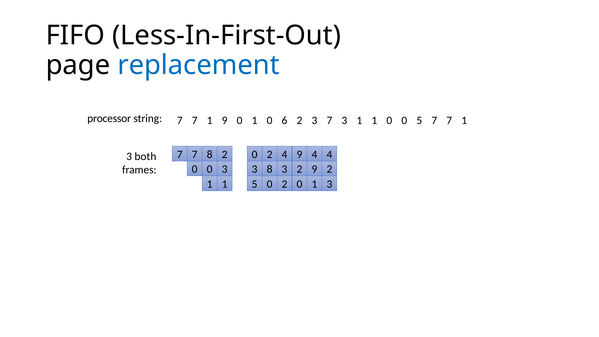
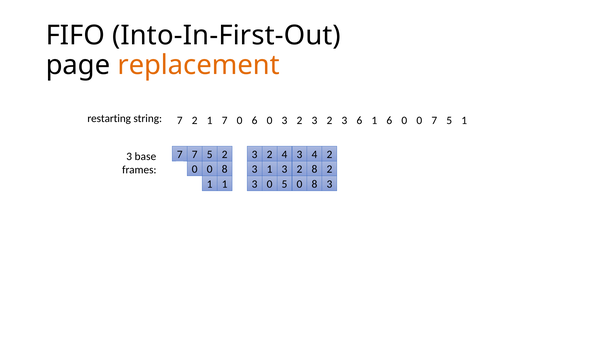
Less-In-First-Out: Less-In-First-Out -> Into-In-First-Out
replacement colour: blue -> orange
processor: processor -> restarting
7 at (195, 121): 7 -> 2
9 at (225, 121): 9 -> 7
1 at (255, 121): 1 -> 6
0 6: 6 -> 3
7 at (329, 121): 7 -> 2
3 1: 1 -> 6
0 at (389, 121): 0 -> 6
5 at (419, 121): 5 -> 0
7 at (449, 121): 7 -> 5
7 7 8: 8 -> 5
0 at (255, 154): 0 -> 3
4 9: 9 -> 3
4 4: 4 -> 2
both: both -> base
0 0 3: 3 -> 8
3 8: 8 -> 1
2 9: 9 -> 8
1 1 5: 5 -> 3
2 at (285, 184): 2 -> 5
1 at (314, 184): 1 -> 8
